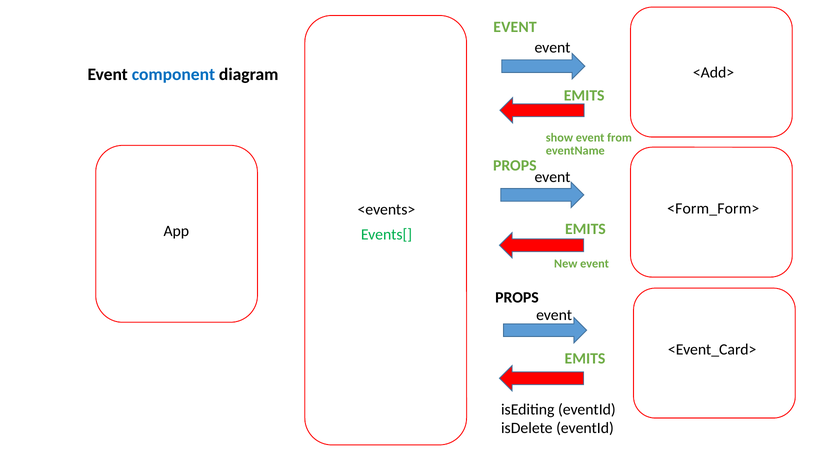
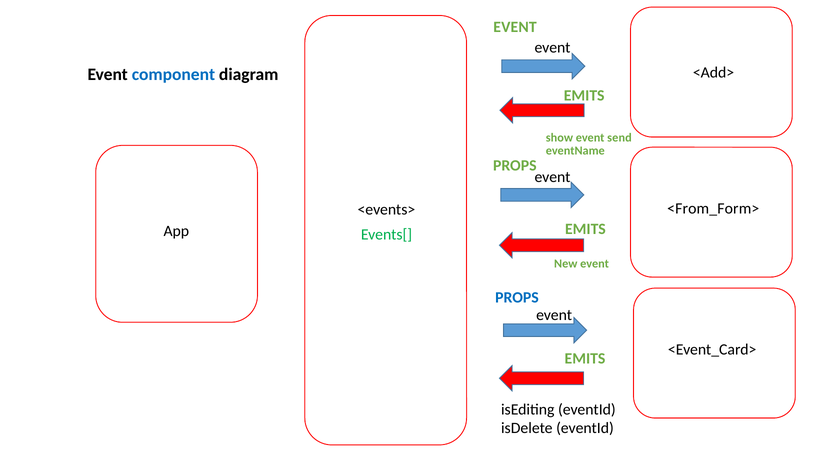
from: from -> send
<Form_Form>: <Form_Form> -> <From_Form>
PROPS at (517, 298) colour: black -> blue
